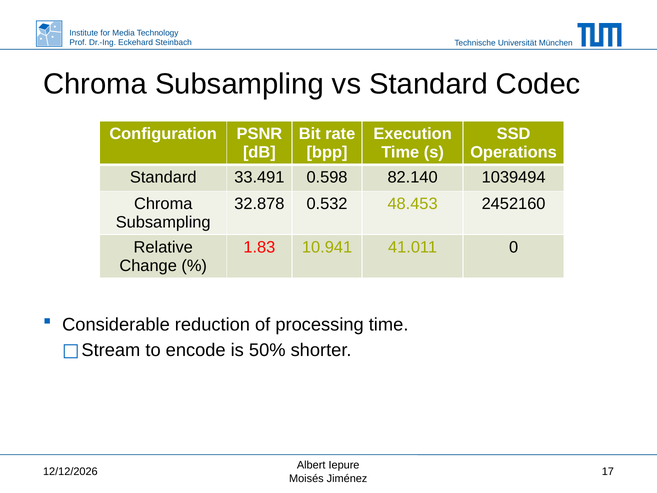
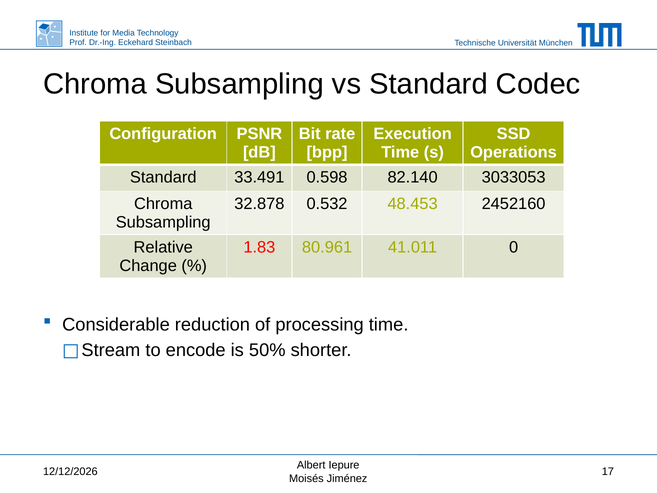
1039494: 1039494 -> 3033053
10.941: 10.941 -> 80.961
